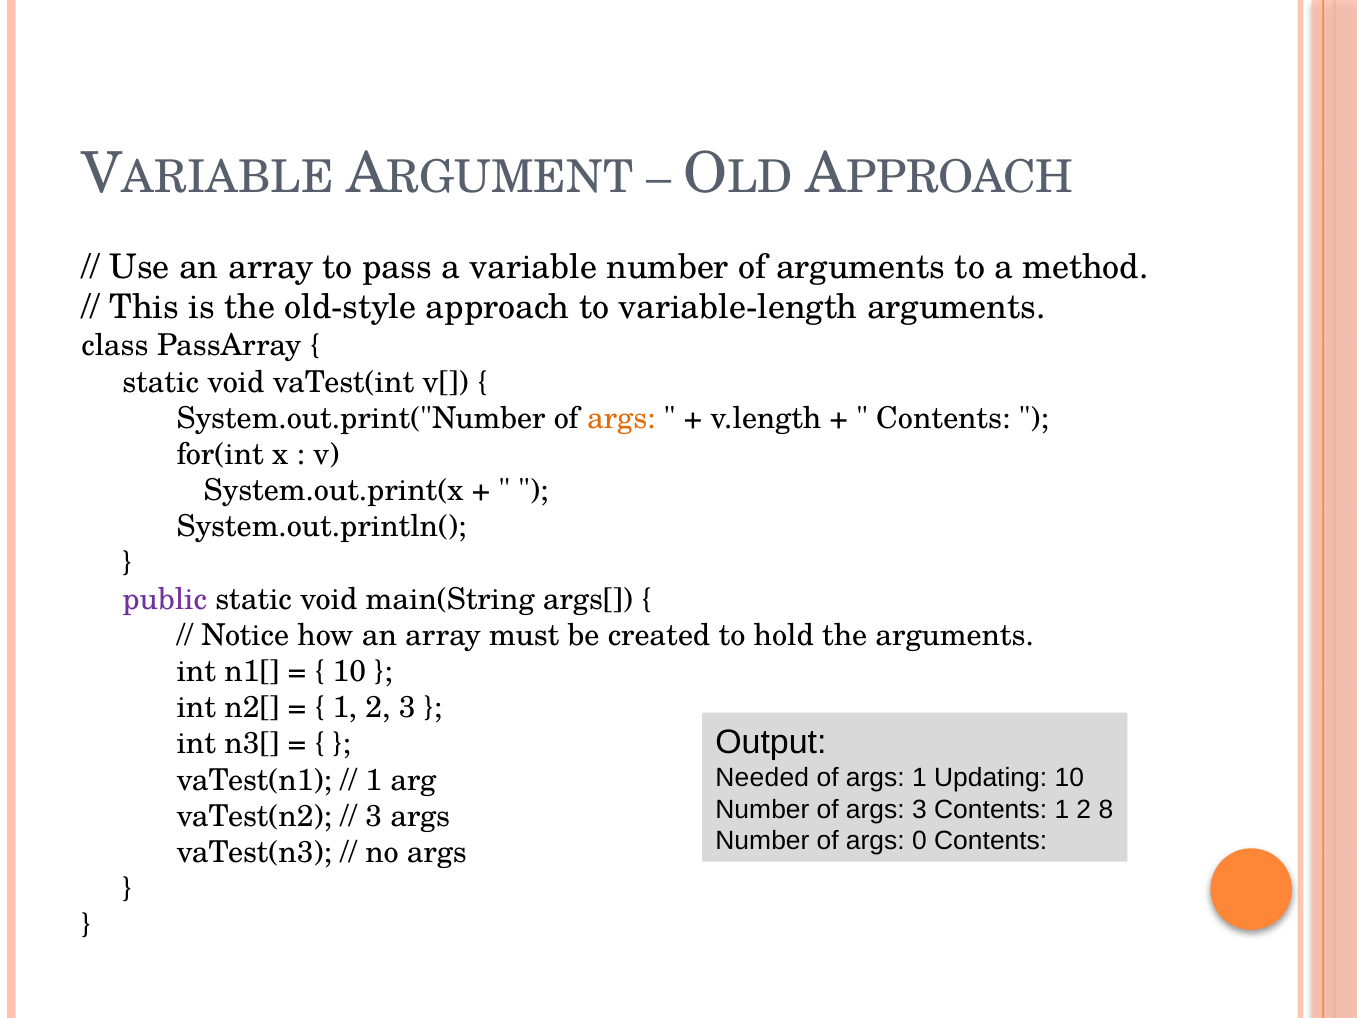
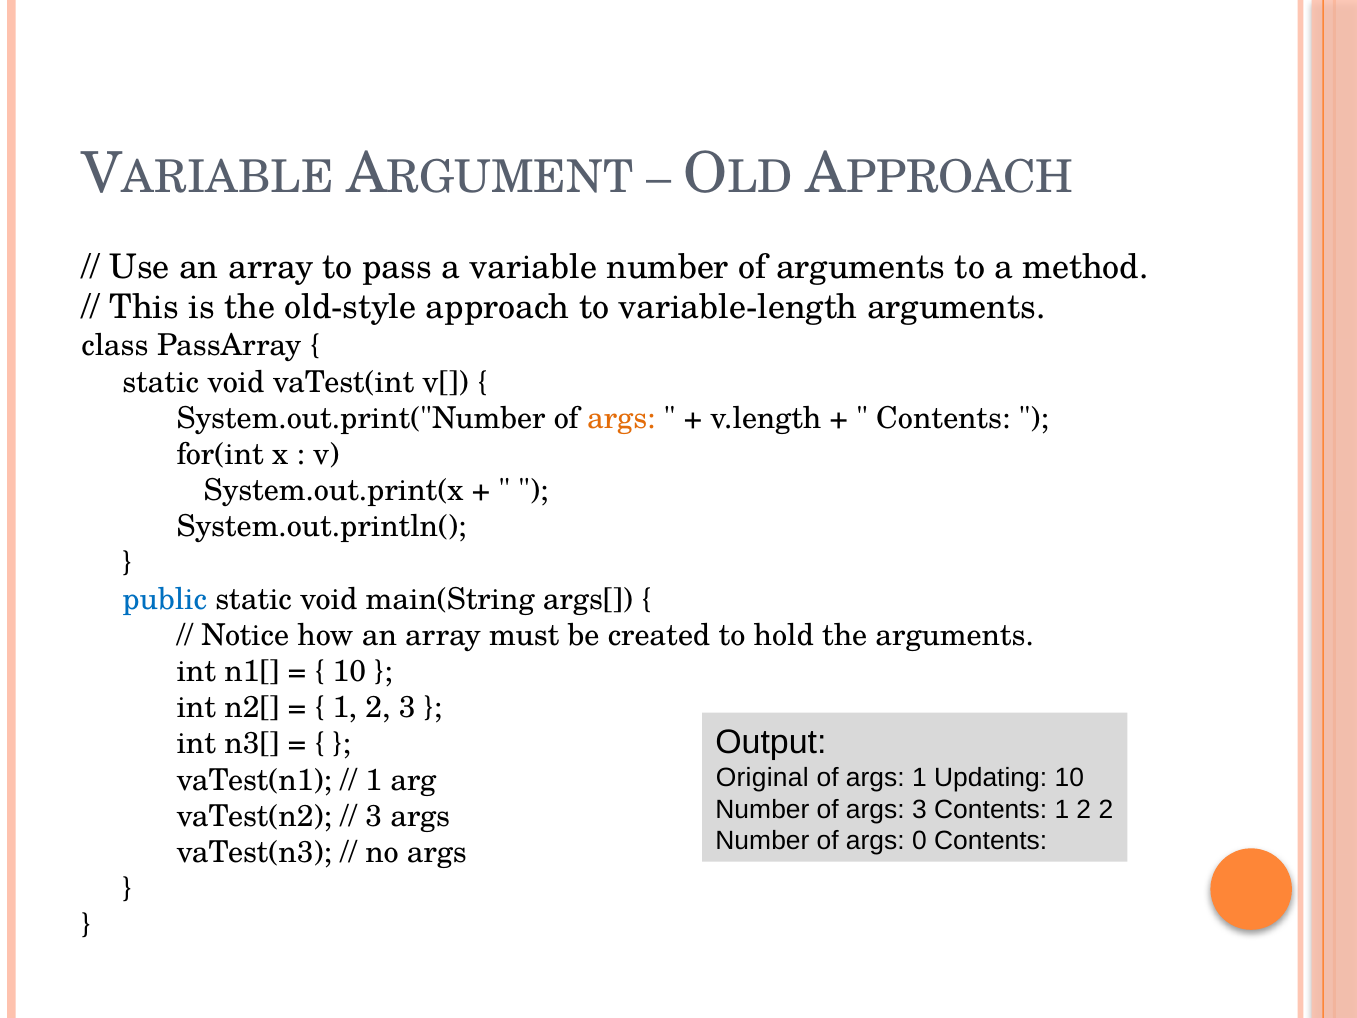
public colour: purple -> blue
Needed: Needed -> Original
2 8: 8 -> 2
